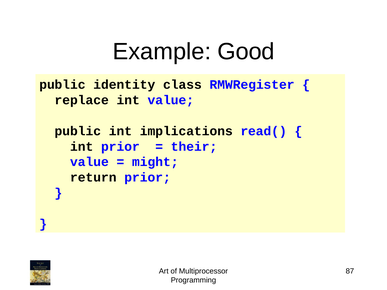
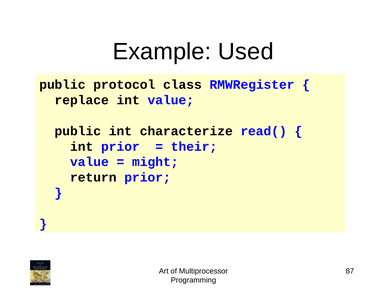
Good: Good -> Used
identity: identity -> protocol
implications: implications -> characterize
